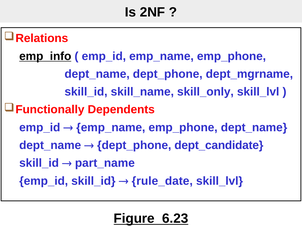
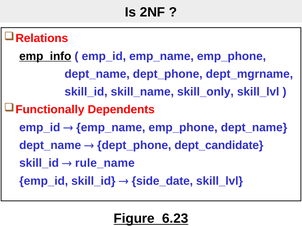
part_name: part_name -> rule_name
rule_date: rule_date -> side_date
